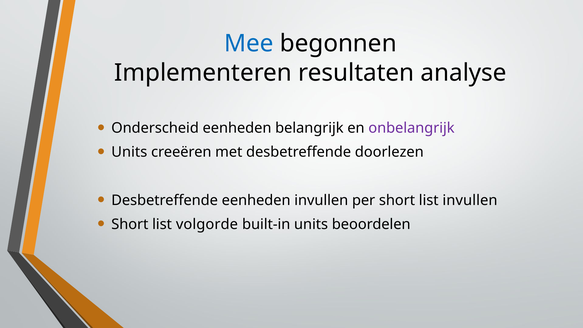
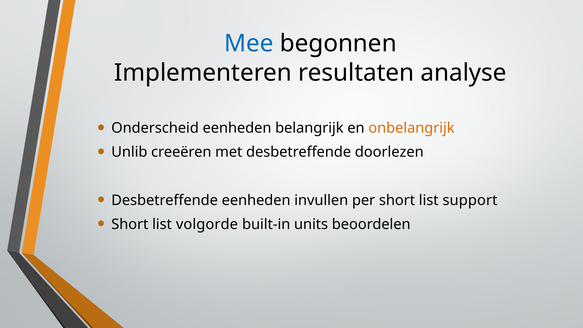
onbelangrijk colour: purple -> orange
Units at (129, 152): Units -> Unlib
list invullen: invullen -> support
